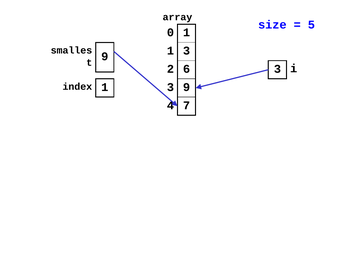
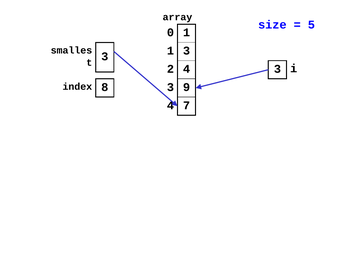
9 at (105, 56): 9 -> 3
2 6: 6 -> 4
index 1: 1 -> 8
